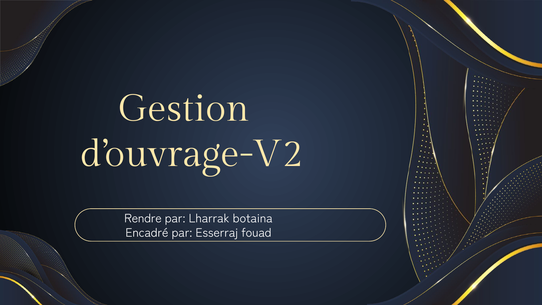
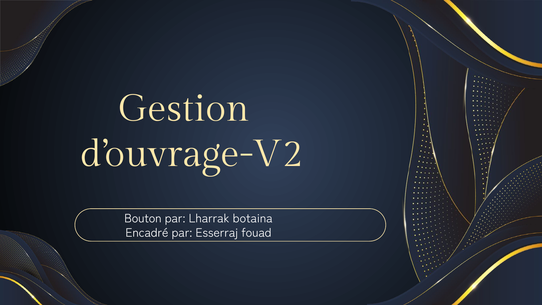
Rendre: Rendre -> Bouton
